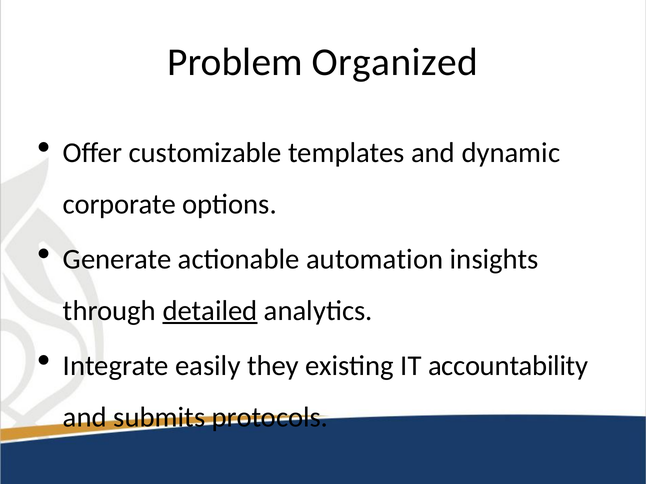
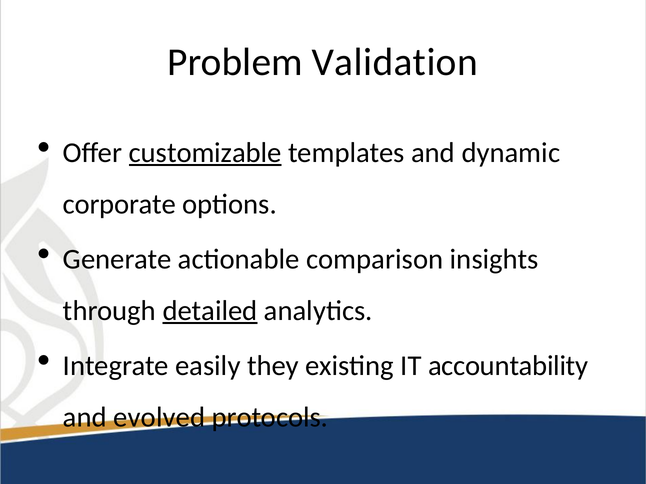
Organized: Organized -> Validation
customizable underline: none -> present
automation: automation -> comparison
submits: submits -> evolved
